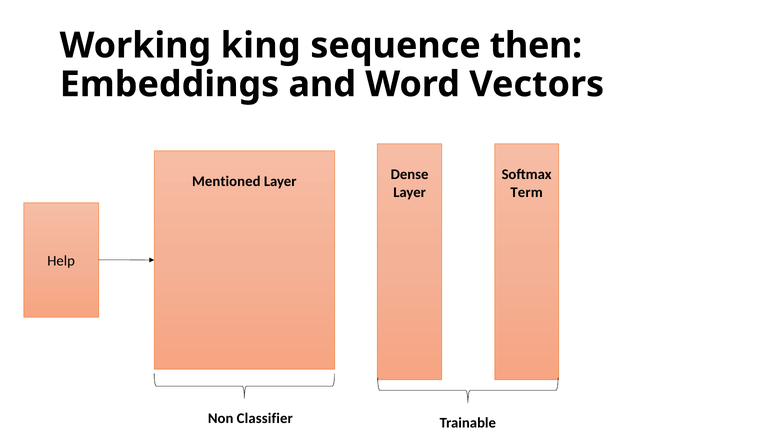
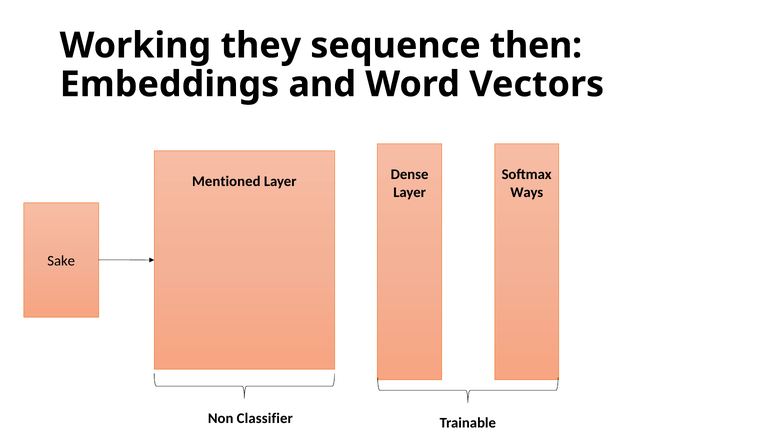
king: king -> they
Term: Term -> Ways
Help: Help -> Sake
